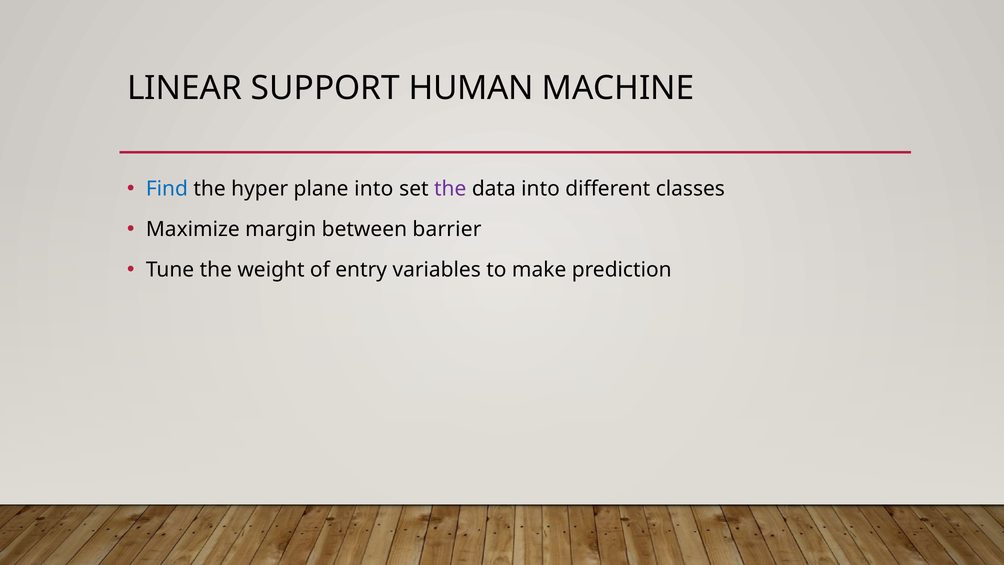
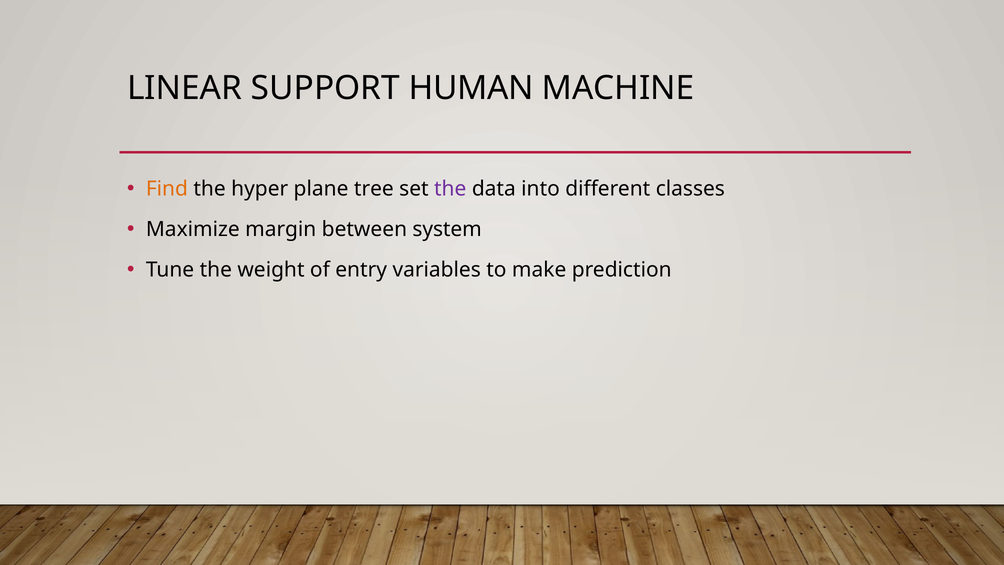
Find colour: blue -> orange
plane into: into -> tree
barrier: barrier -> system
